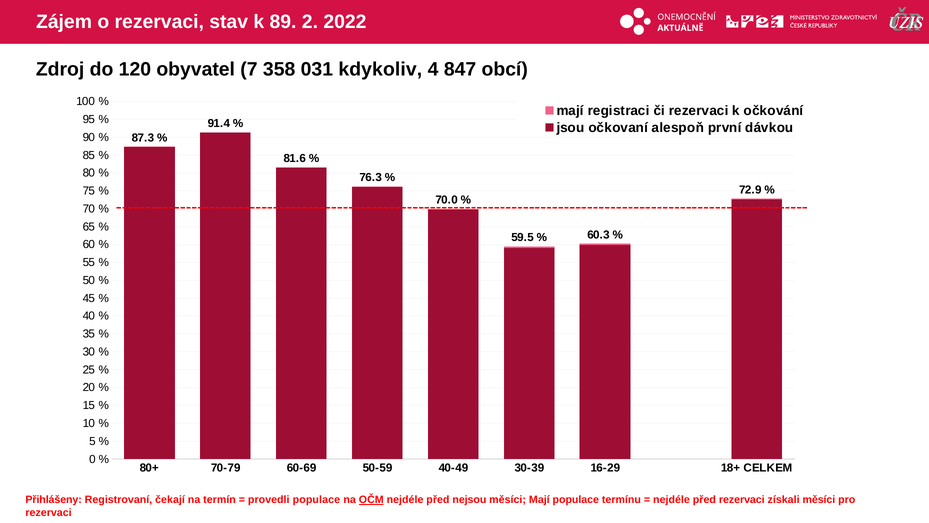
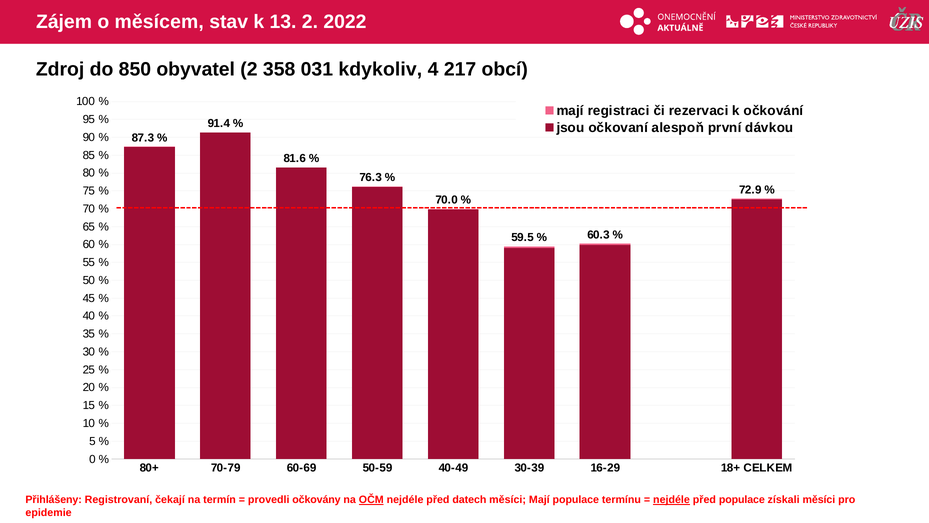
o rezervaci: rezervaci -> měsícem
89: 89 -> 13
120: 120 -> 850
obyvatel 7: 7 -> 2
847: 847 -> 217
provedli populace: populace -> očkovány
nejsou: nejsou -> datech
nejdéle at (671, 500) underline: none -> present
před rezervaci: rezervaci -> populace
rezervaci at (49, 512): rezervaci -> epidemie
